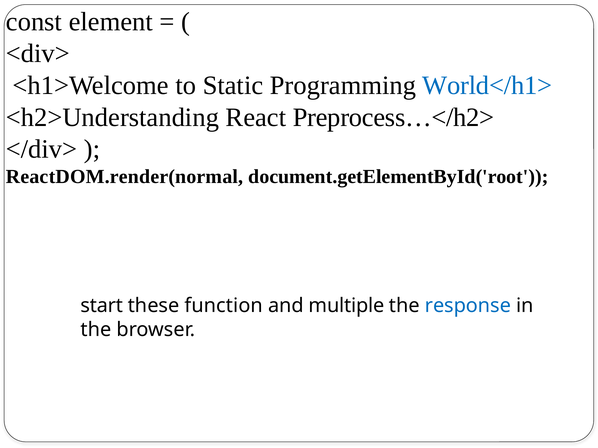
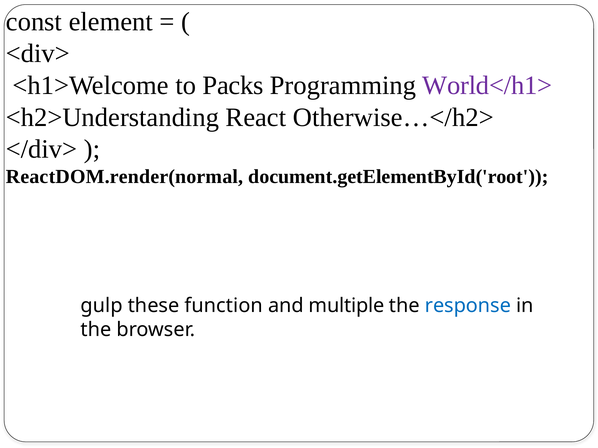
Static: Static -> Packs
World</h1> colour: blue -> purple
Preprocess…</h2>: Preprocess…</h2> -> Otherwise…</h2>
start: start -> gulp
